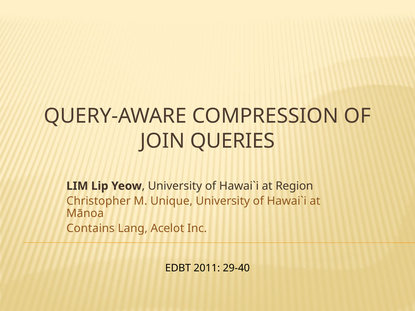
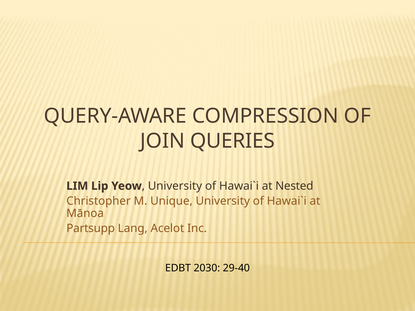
Region: Region -> Nested
Contains: Contains -> Partsupp
2011: 2011 -> 2030
